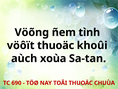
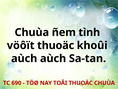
Vöõng at (32, 32): Vöõng -> Chuùa
aùch xoùa: xoùa -> aùch
